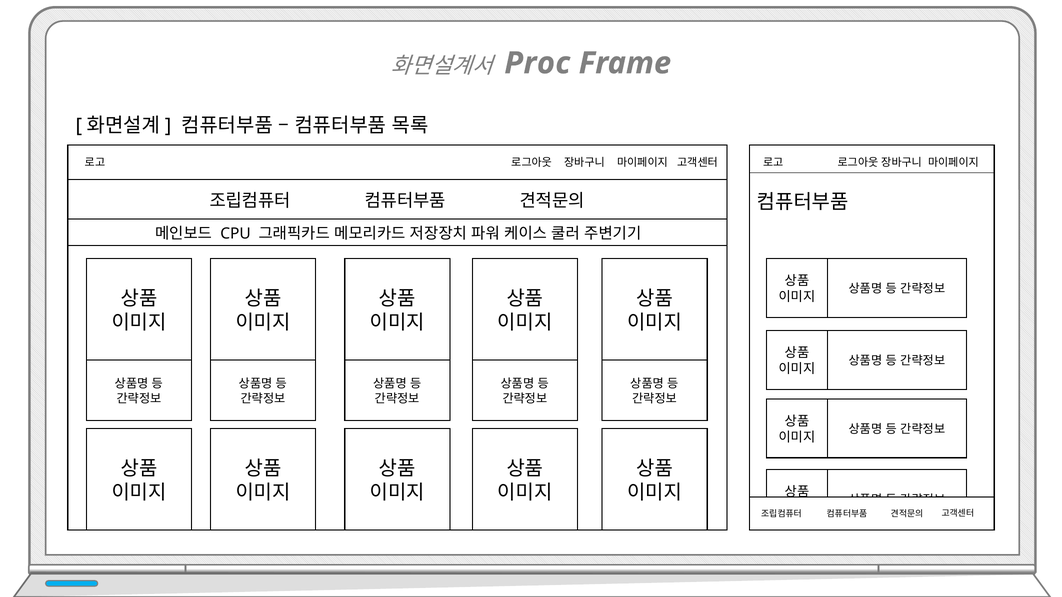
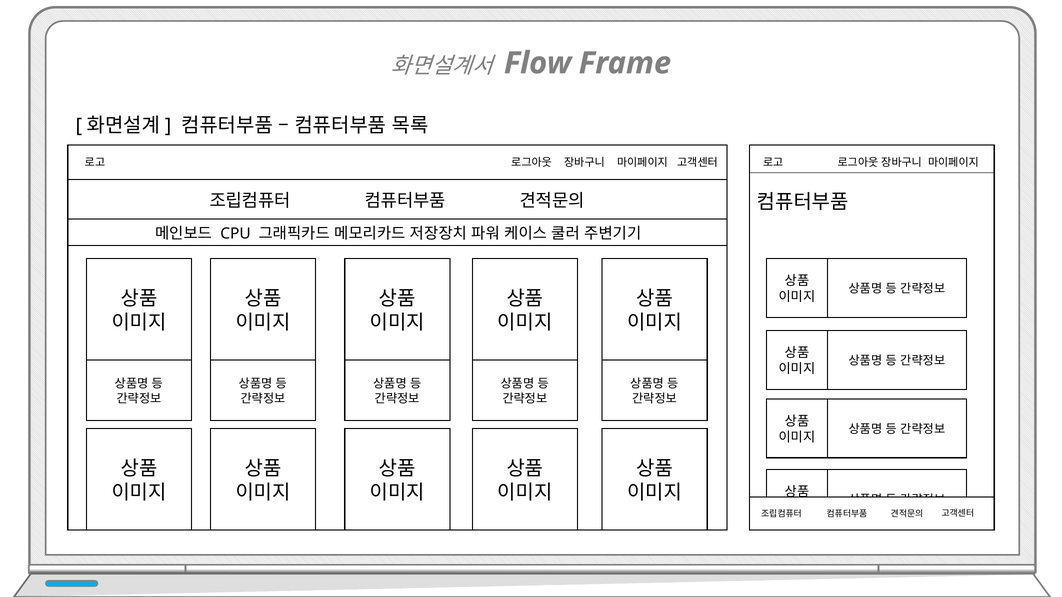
Proc: Proc -> Flow
